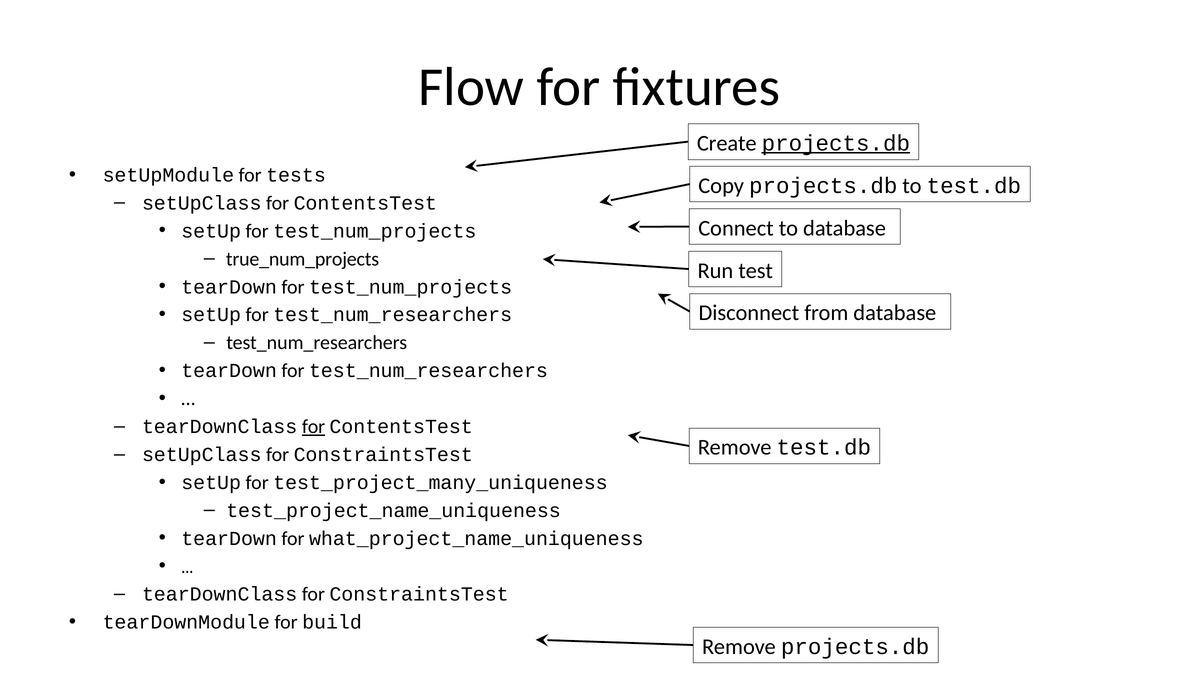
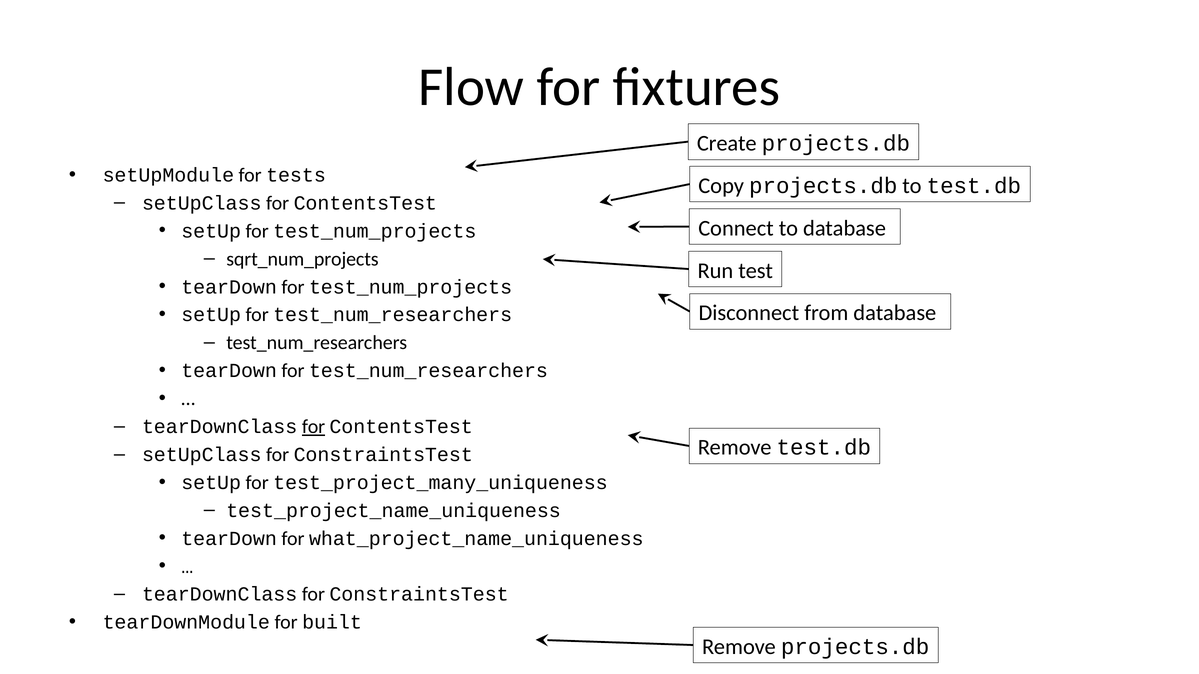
projects.db at (836, 143) underline: present -> none
true_num_projects: true_num_projects -> sqrt_num_projects
build: build -> built
